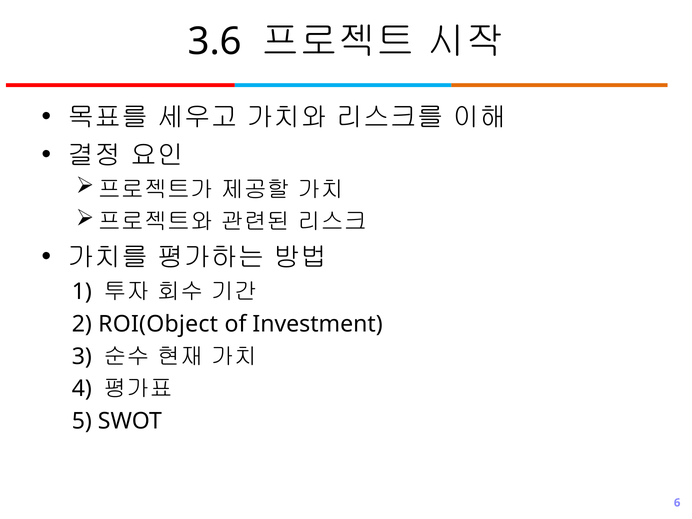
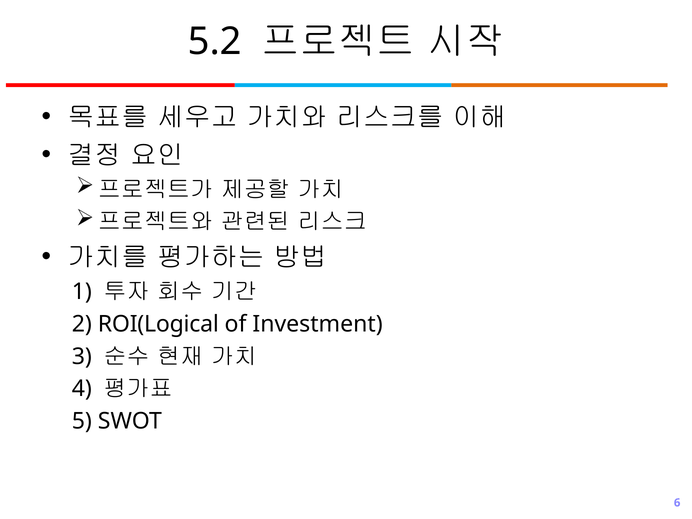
3.6: 3.6 -> 5.2
ROI(Object: ROI(Object -> ROI(Logical
